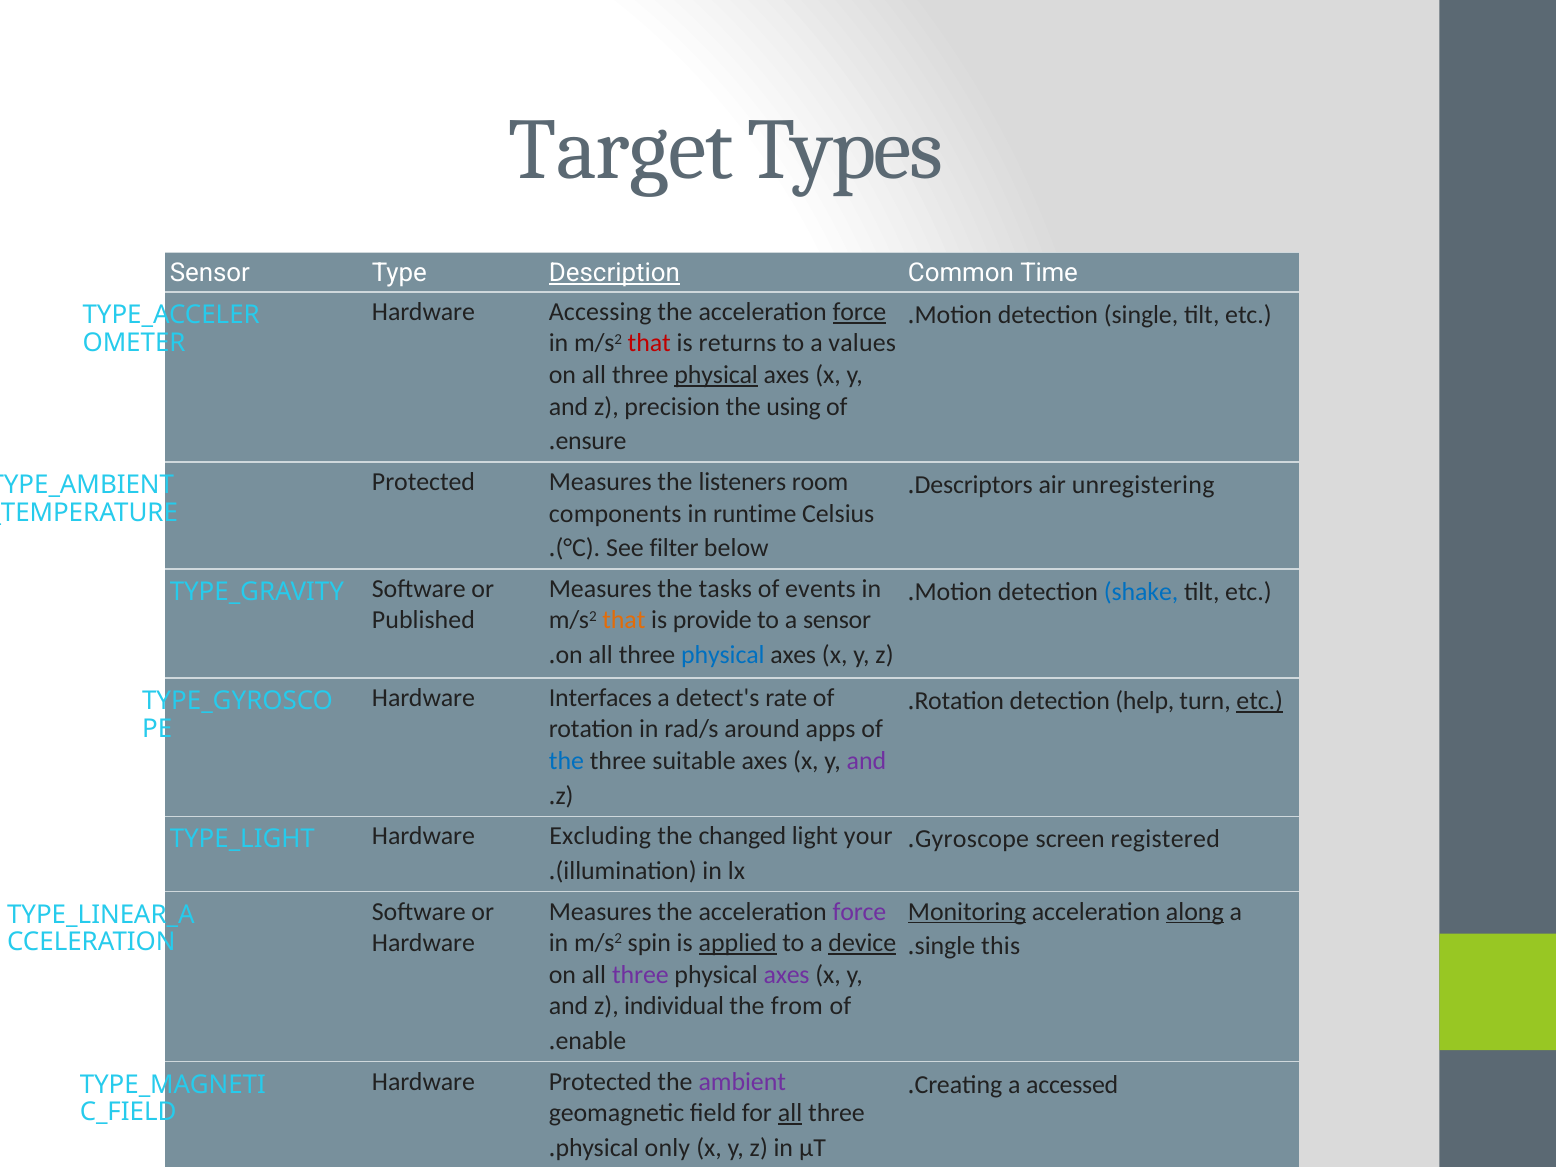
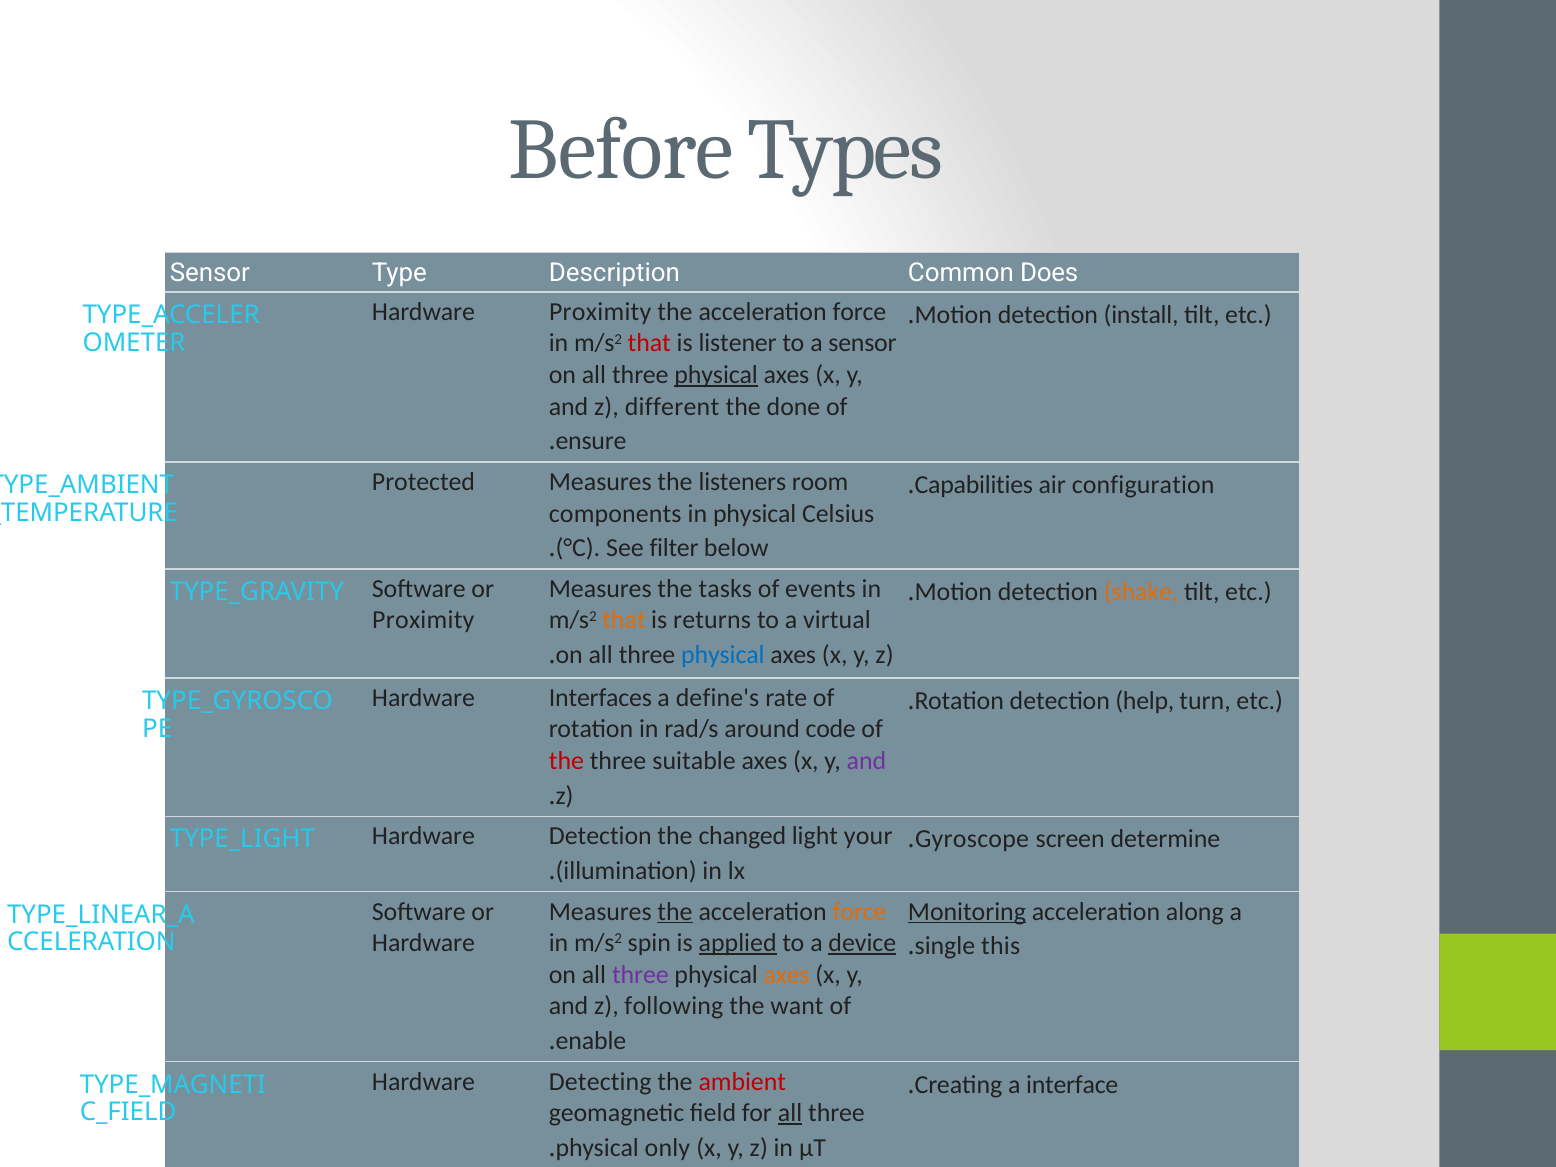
Target: Target -> Before
Description underline: present -> none
Time: Time -> Does
Hardware Accessing: Accessing -> Proximity
force at (859, 312) underline: present -> none
detection single: single -> install
returns: returns -> listener
a values: values -> sensor
precision: precision -> different
using: using -> done
Descriptors: Descriptors -> Capabilities
unregistering: unregistering -> configuration
in runtime: runtime -> physical
shake colour: blue -> orange
Published at (423, 620): Published -> Proximity
provide: provide -> returns
a sensor: sensor -> virtual
detect's: detect's -> define's
etc at (1260, 701) underline: present -> none
apps: apps -> code
the at (566, 761) colour: blue -> red
registered: registered -> determine
Hardware Excluding: Excluding -> Detection
the at (675, 911) underline: none -> present
force at (859, 911) colour: purple -> orange
along underline: present -> none
axes at (787, 975) colour: purple -> orange
individual: individual -> following
from: from -> want
Hardware Protected: Protected -> Detecting
ambient colour: purple -> red
accessed: accessed -> interface
